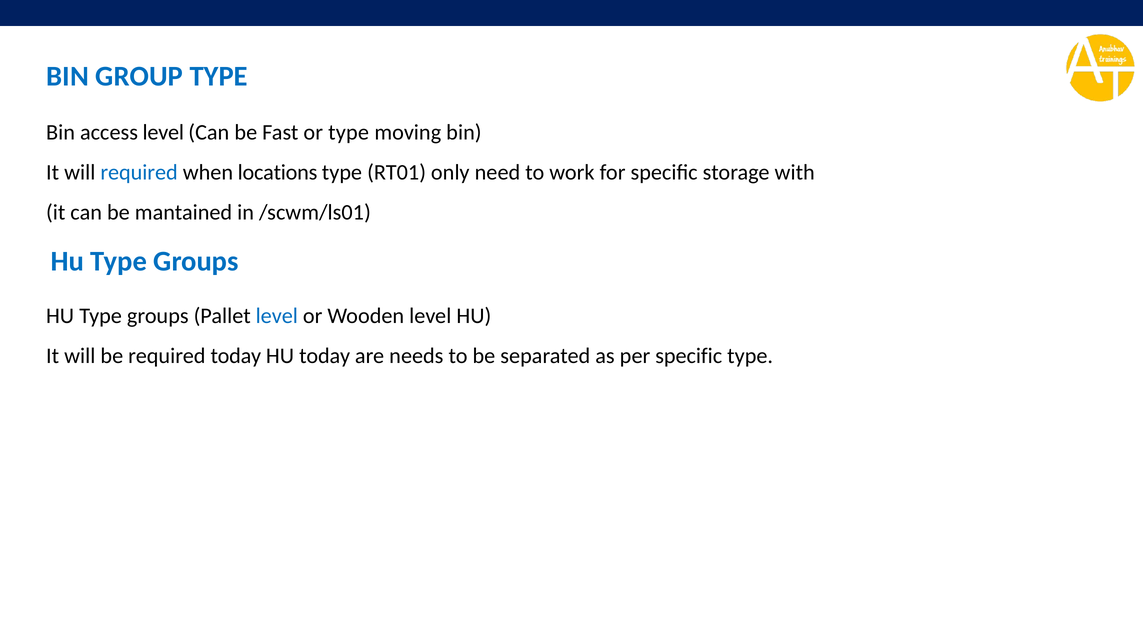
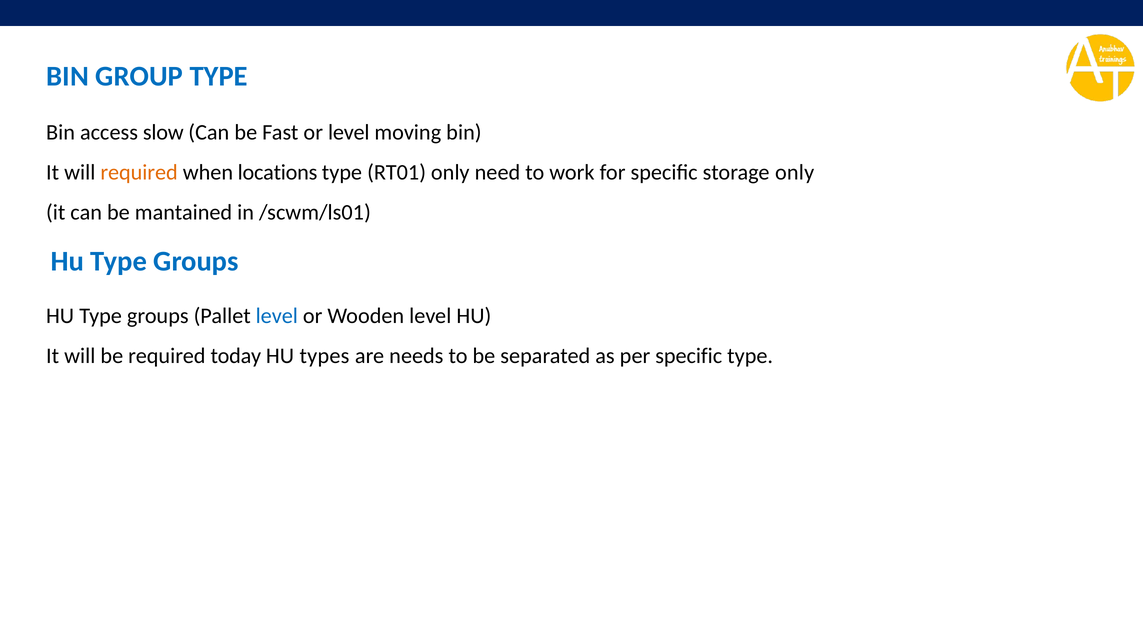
access level: level -> slow
or type: type -> level
required at (139, 172) colour: blue -> orange
storage with: with -> only
HU today: today -> types
